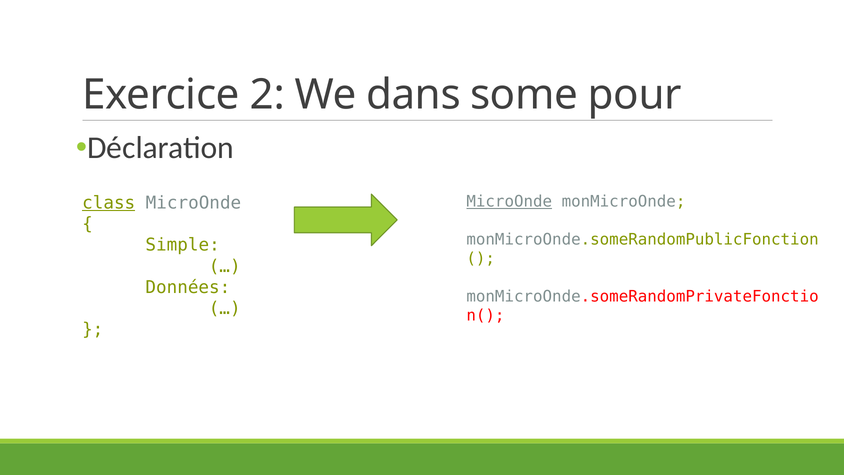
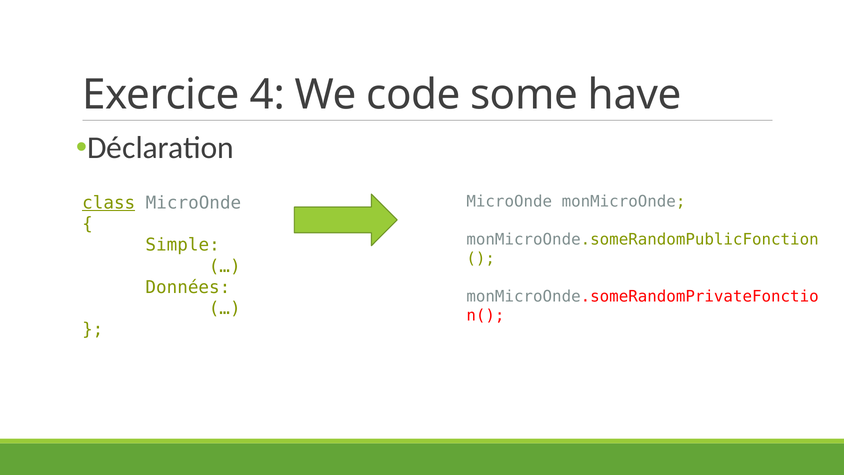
2: 2 -> 4
dans: dans -> code
pour: pour -> have
MicroOnde at (509, 202) underline: present -> none
